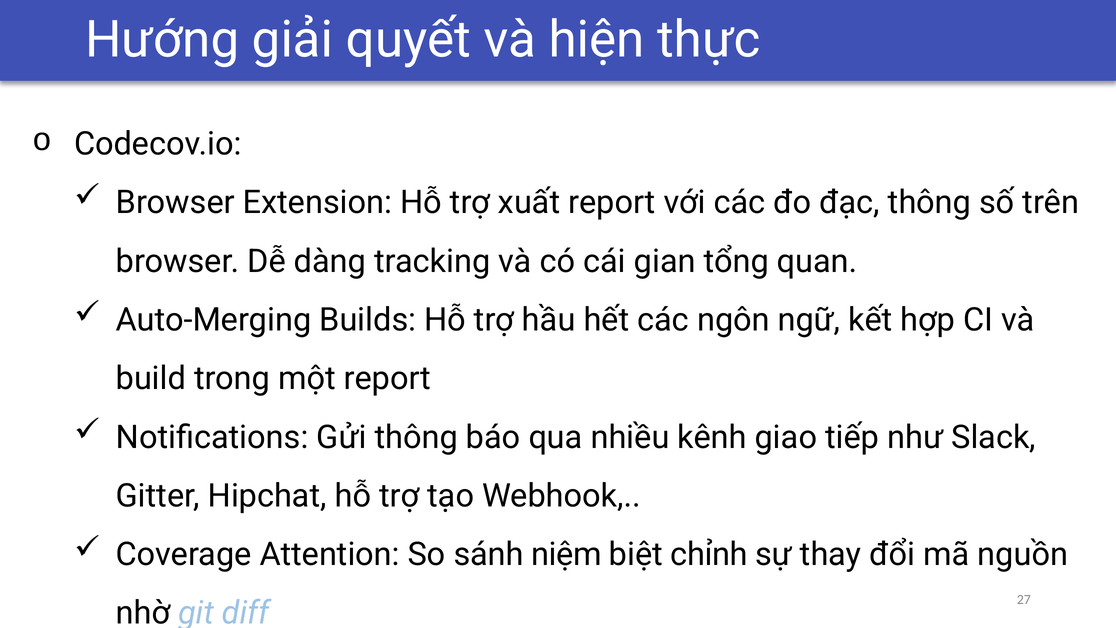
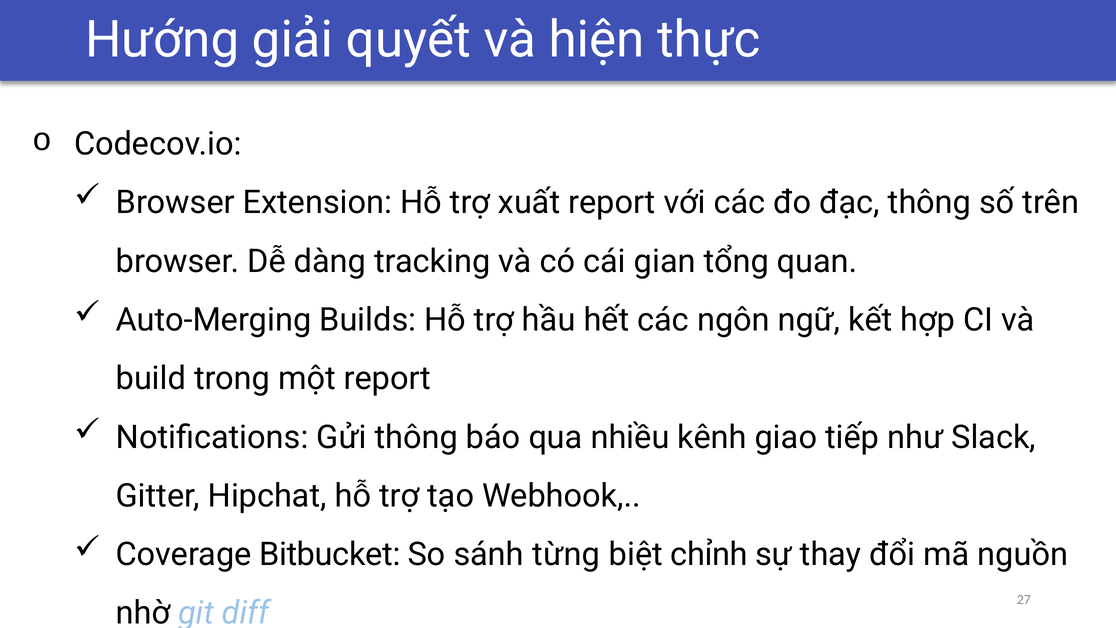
Attention: Attention -> Bitbucket
niệm: niệm -> từng
